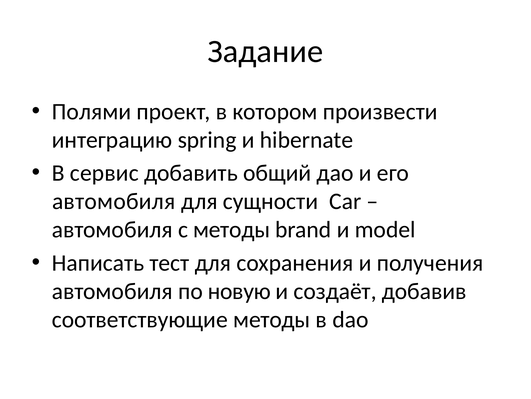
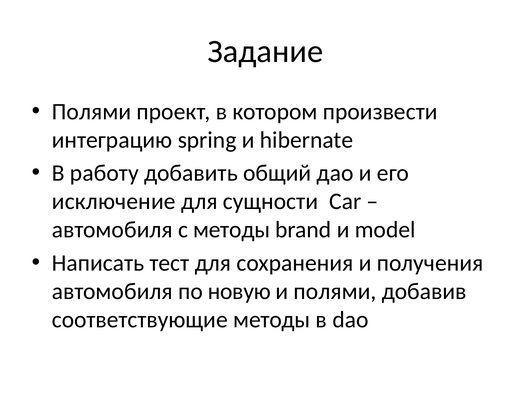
сервис: сервис -> работу
автомобиля at (114, 201): автомобиля -> исключение
и создаёт: создаёт -> полями
